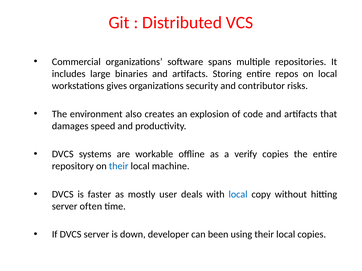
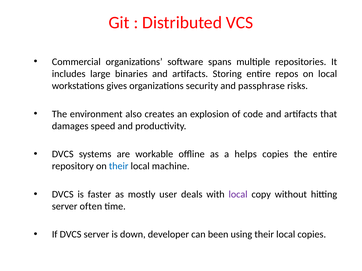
contributor: contributor -> passphrase
verify: verify -> helps
local at (238, 195) colour: blue -> purple
